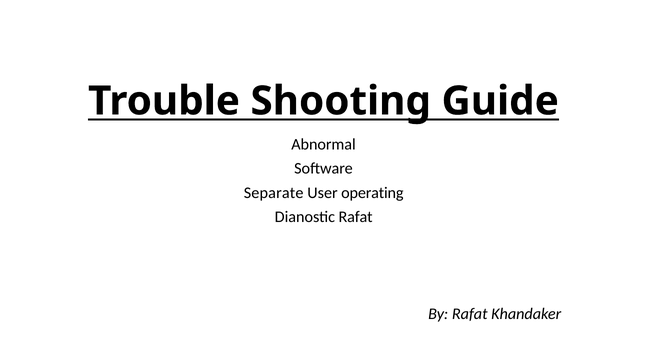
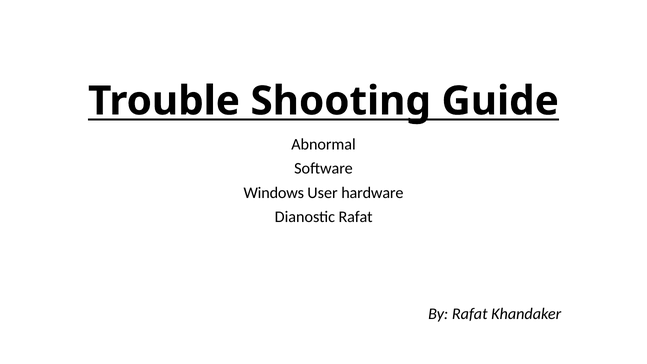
Separate: Separate -> Windows
operating: operating -> hardware
